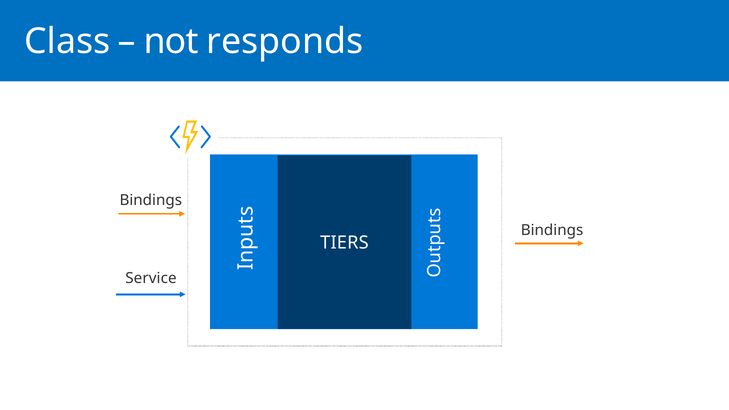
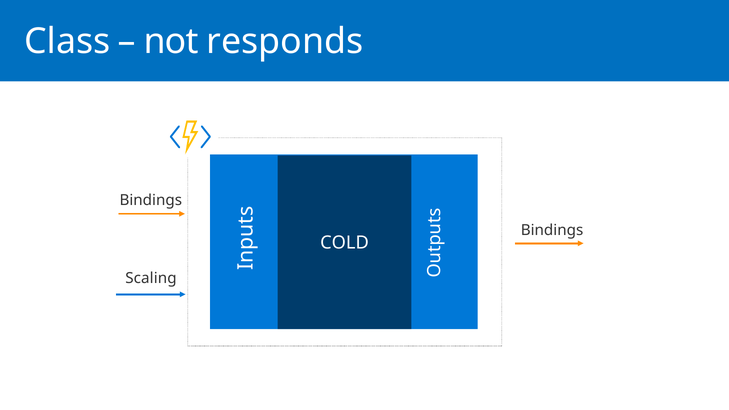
TIERS: TIERS -> COLD
Service: Service -> Scaling
